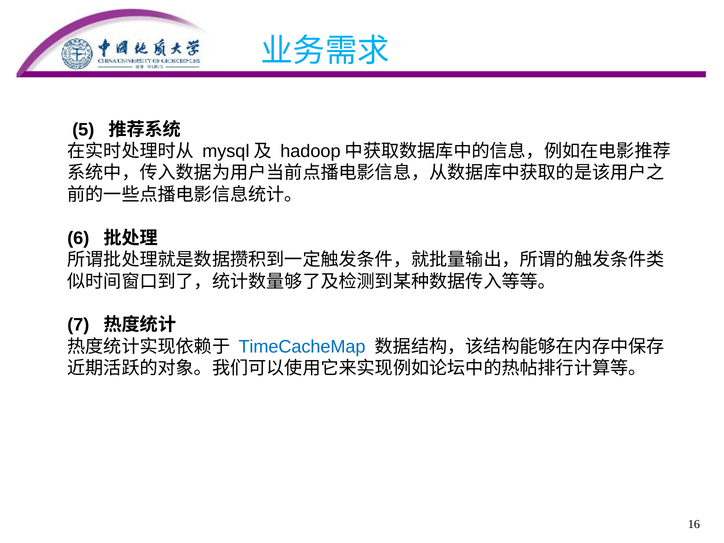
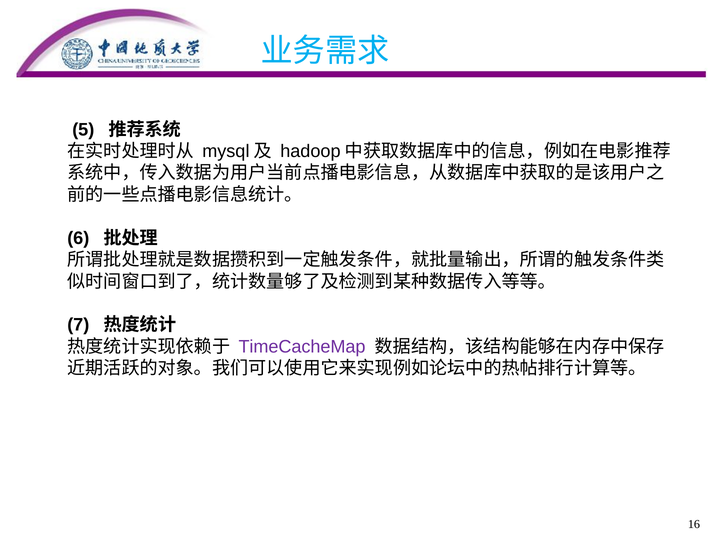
TimeCacheMap colour: blue -> purple
